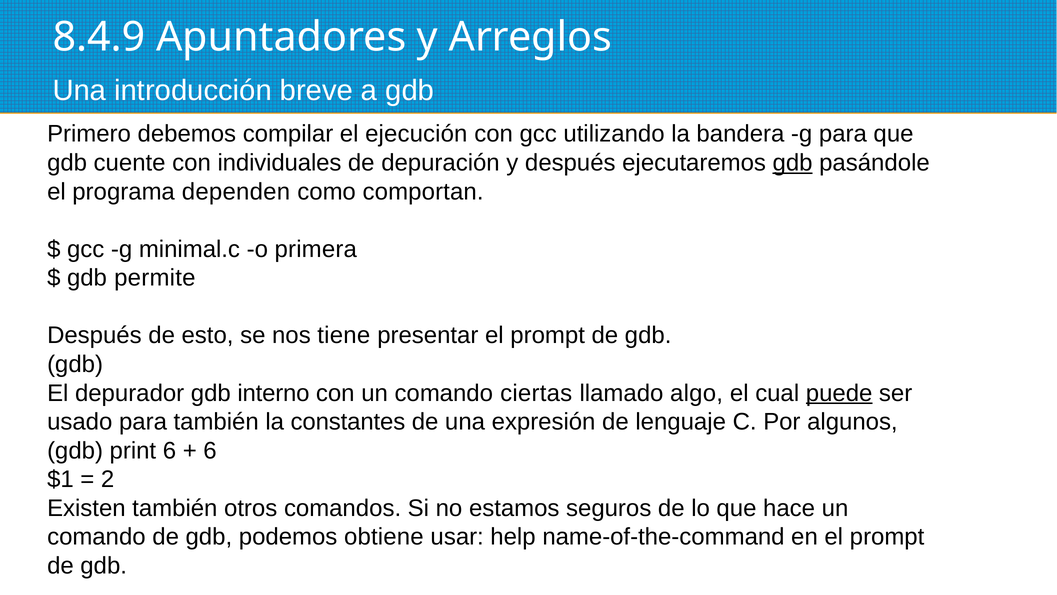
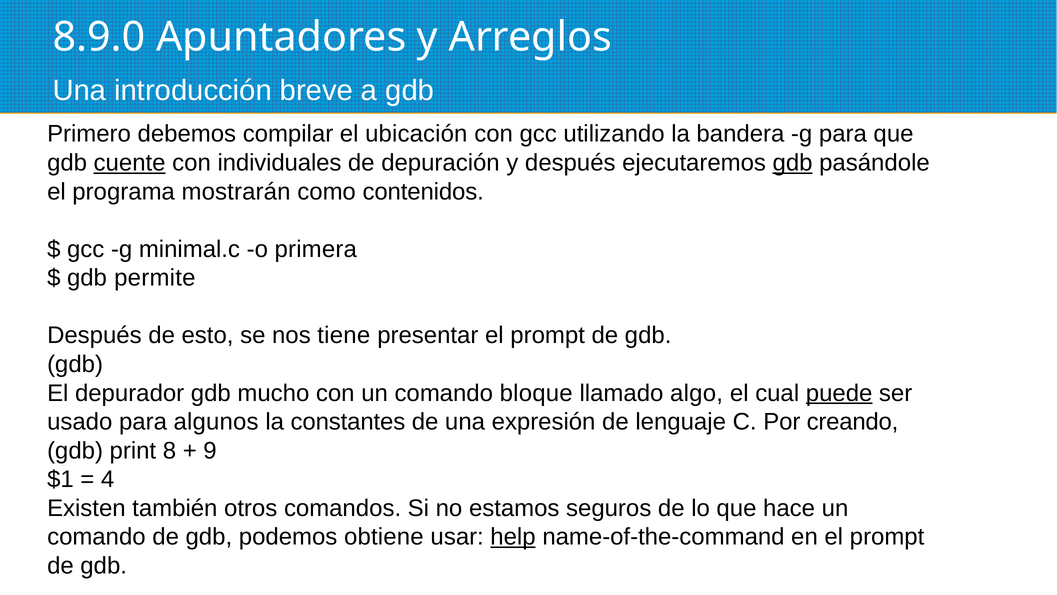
8.4.9: 8.4.9 -> 8.9.0
ejecución: ejecución -> ubicación
cuente underline: none -> present
dependen: dependen -> mostrarán
comportan: comportan -> contenidos
interno: interno -> mucho
ciertas: ciertas -> bloque
para también: también -> algunos
algunos: algunos -> creando
print 6: 6 -> 8
6 at (210, 450): 6 -> 9
2: 2 -> 4
help underline: none -> present
